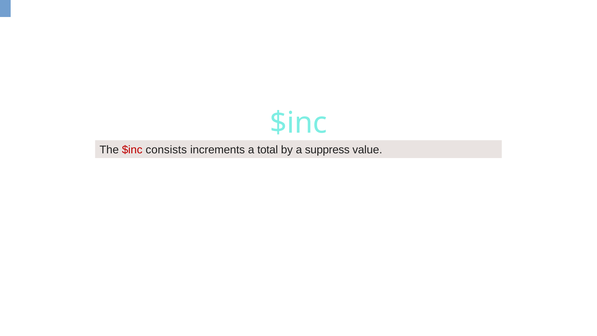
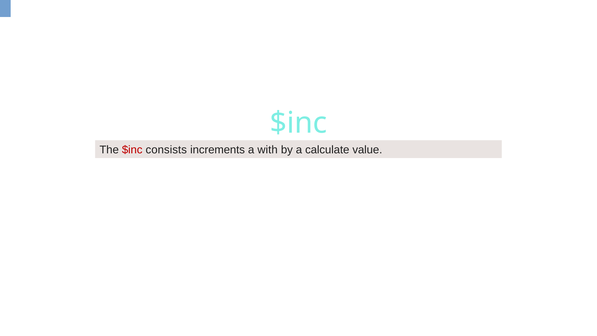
total: total -> with
suppress: suppress -> calculate
